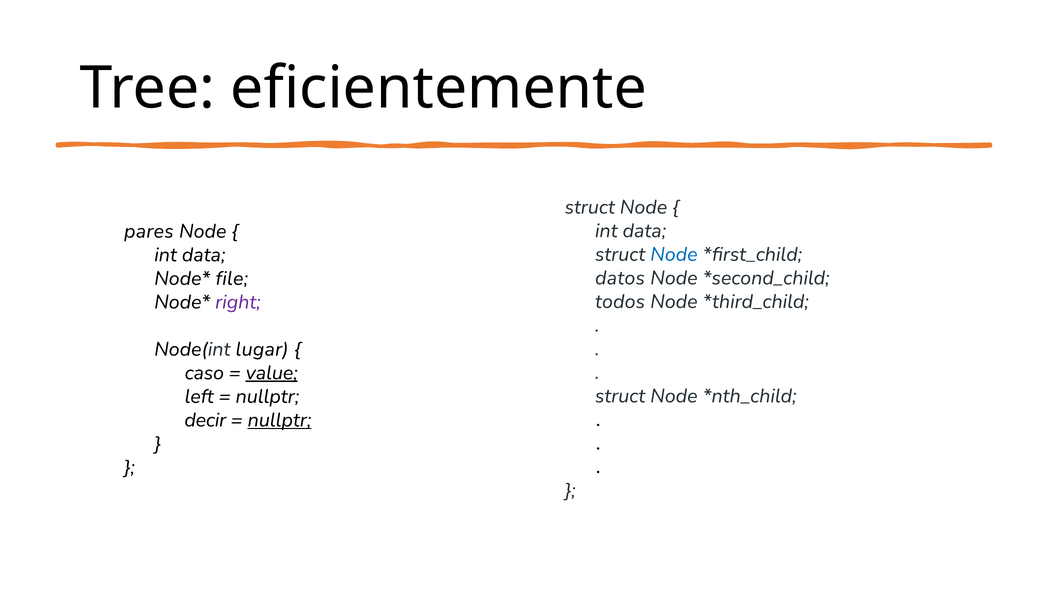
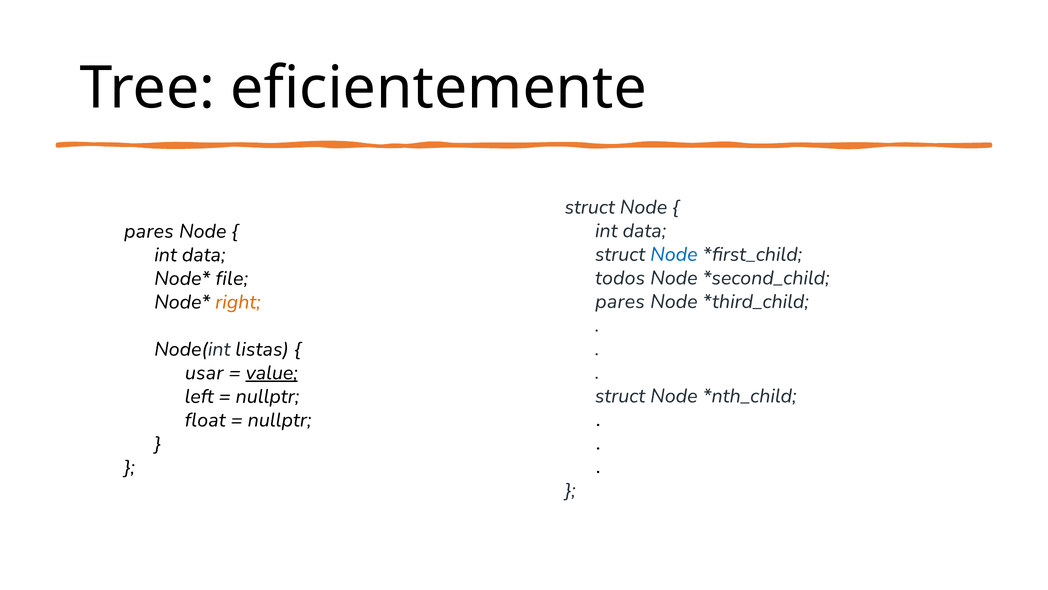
datos: datos -> todos
todos at (620, 301): todos -> pares
right colour: purple -> orange
lugar: lugar -> listas
caso: caso -> usar
decir: decir -> float
nullptr at (280, 420) underline: present -> none
